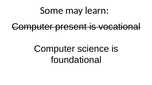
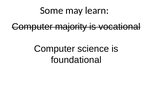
present: present -> majority
